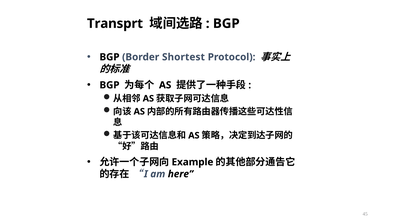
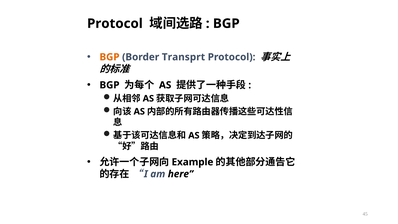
Transprt at (115, 24): Transprt -> Protocol
BGP at (110, 57) colour: black -> orange
Shortest: Shortest -> Transprt
